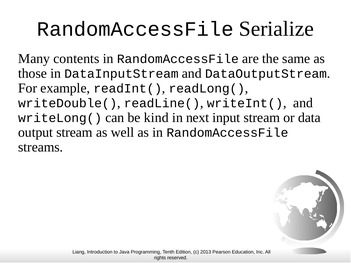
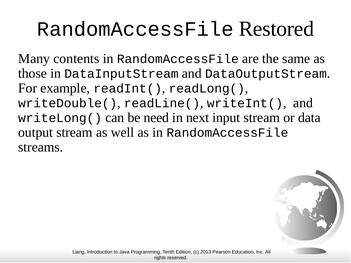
Serialize: Serialize -> Restored
kind: kind -> need
